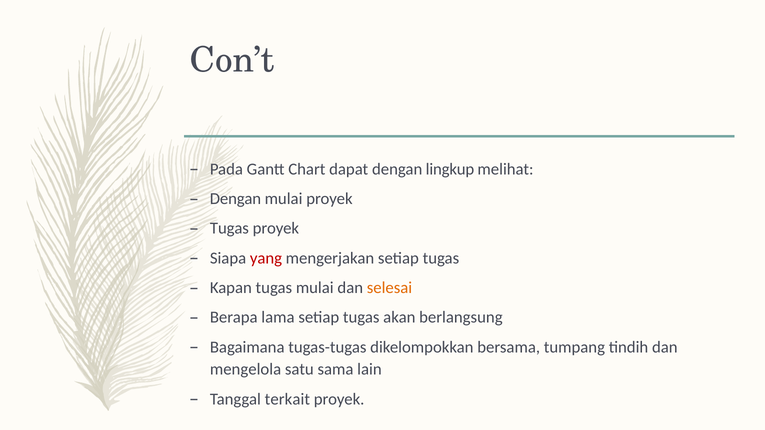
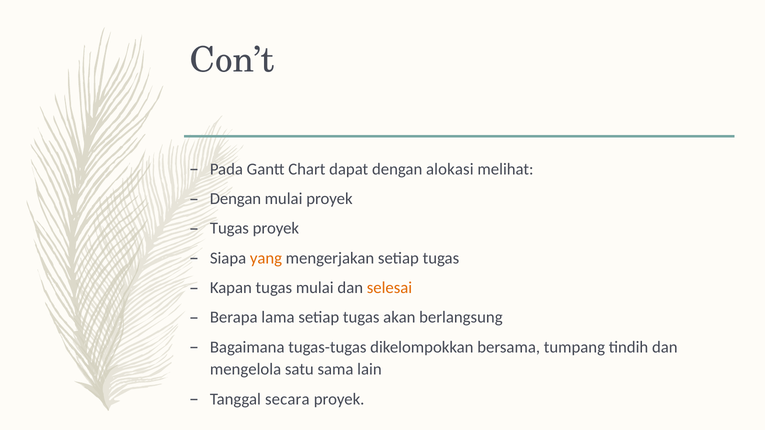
lingkup: lingkup -> alokasi
yang colour: red -> orange
terkait: terkait -> secara
